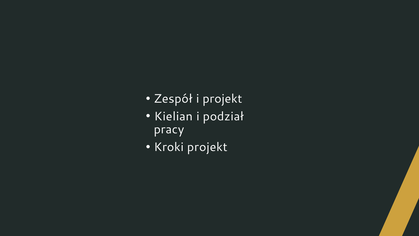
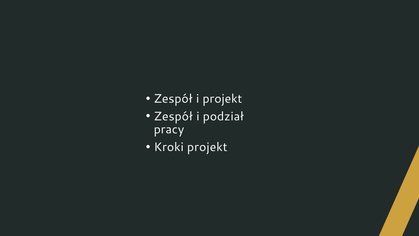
Kielian at (173, 116): Kielian -> Zespół
